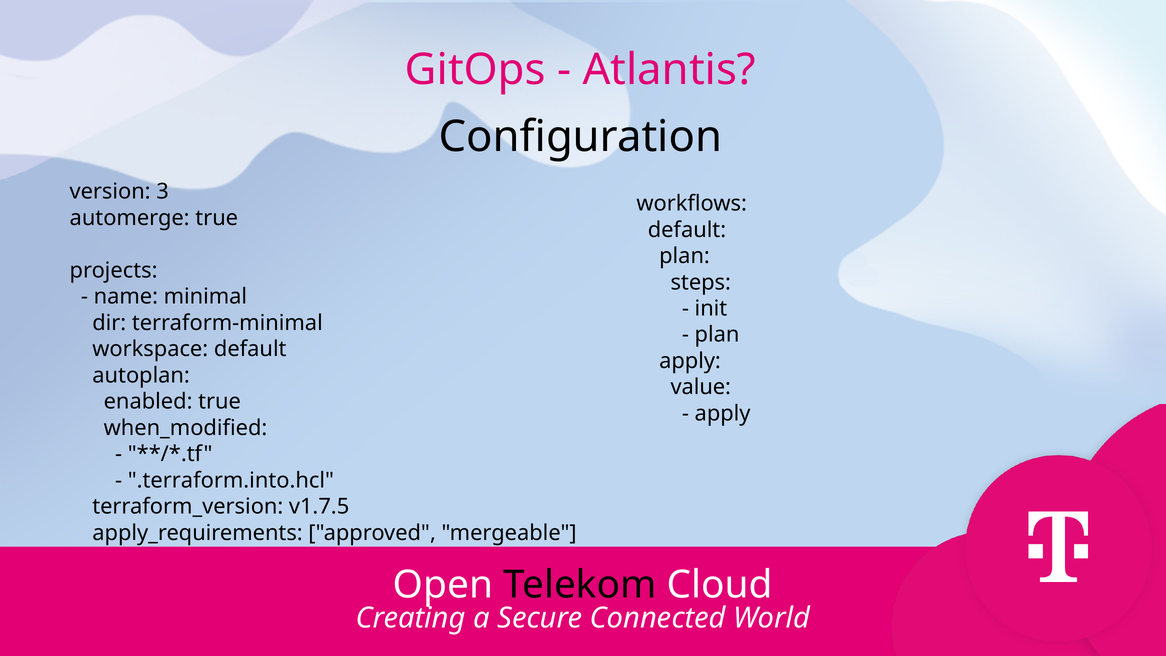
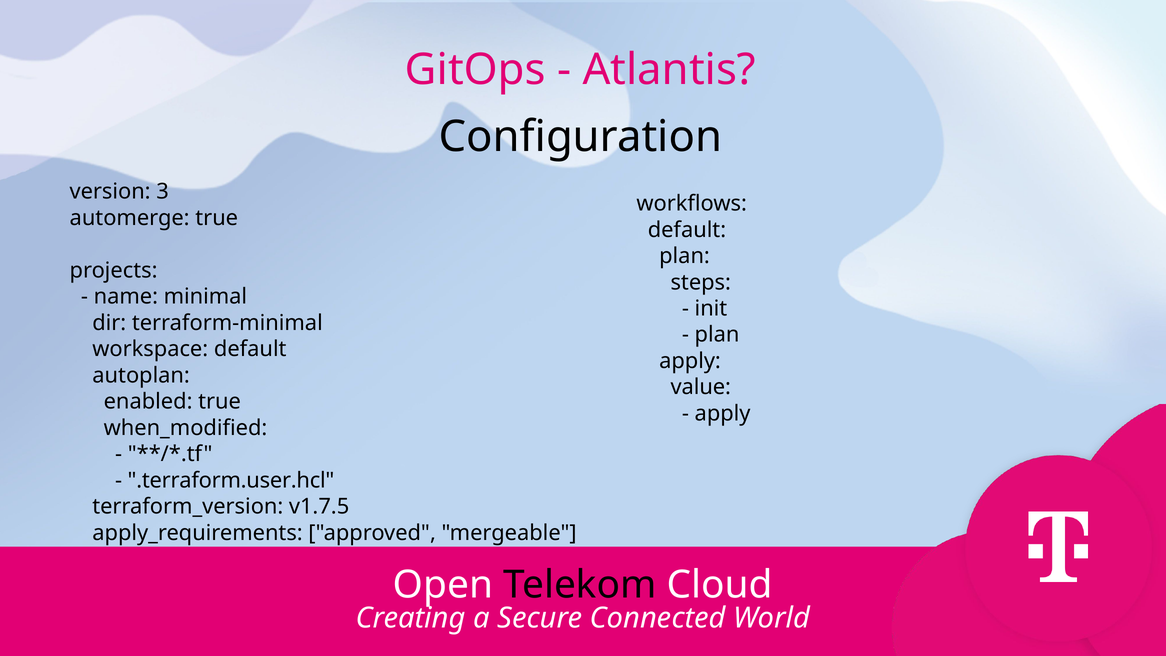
.terraform.into.hcl: .terraform.into.hcl -> .terraform.user.hcl
